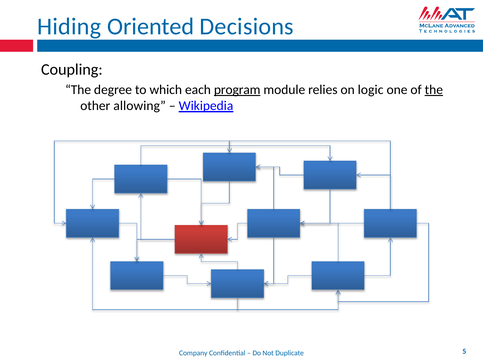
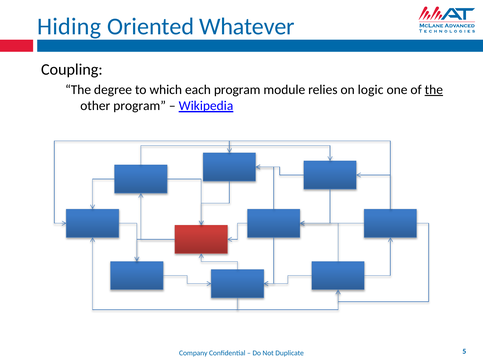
Decisions: Decisions -> Whatever
program at (237, 90) underline: present -> none
other allowing: allowing -> program
